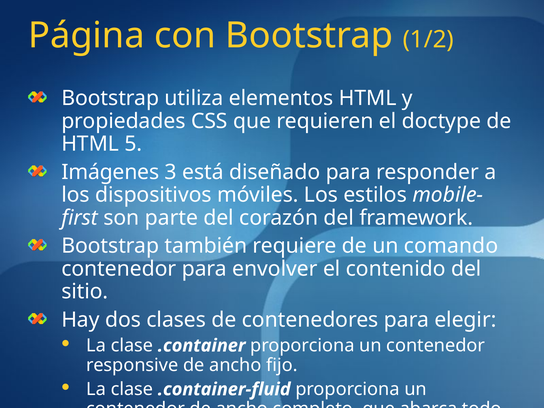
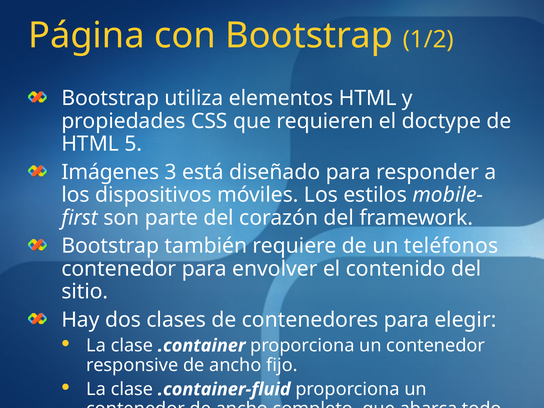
comando: comando -> teléfonos
